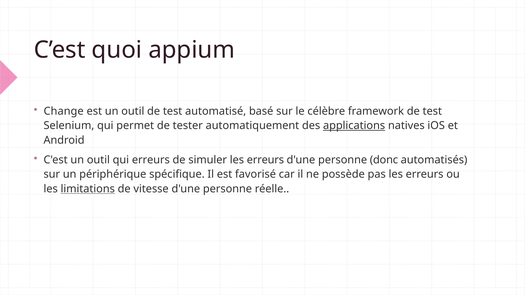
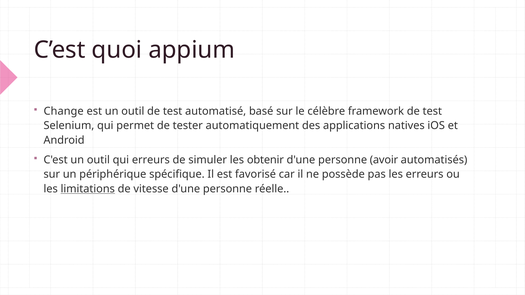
applications underline: present -> none
simuler les erreurs: erreurs -> obtenir
donc: donc -> avoir
